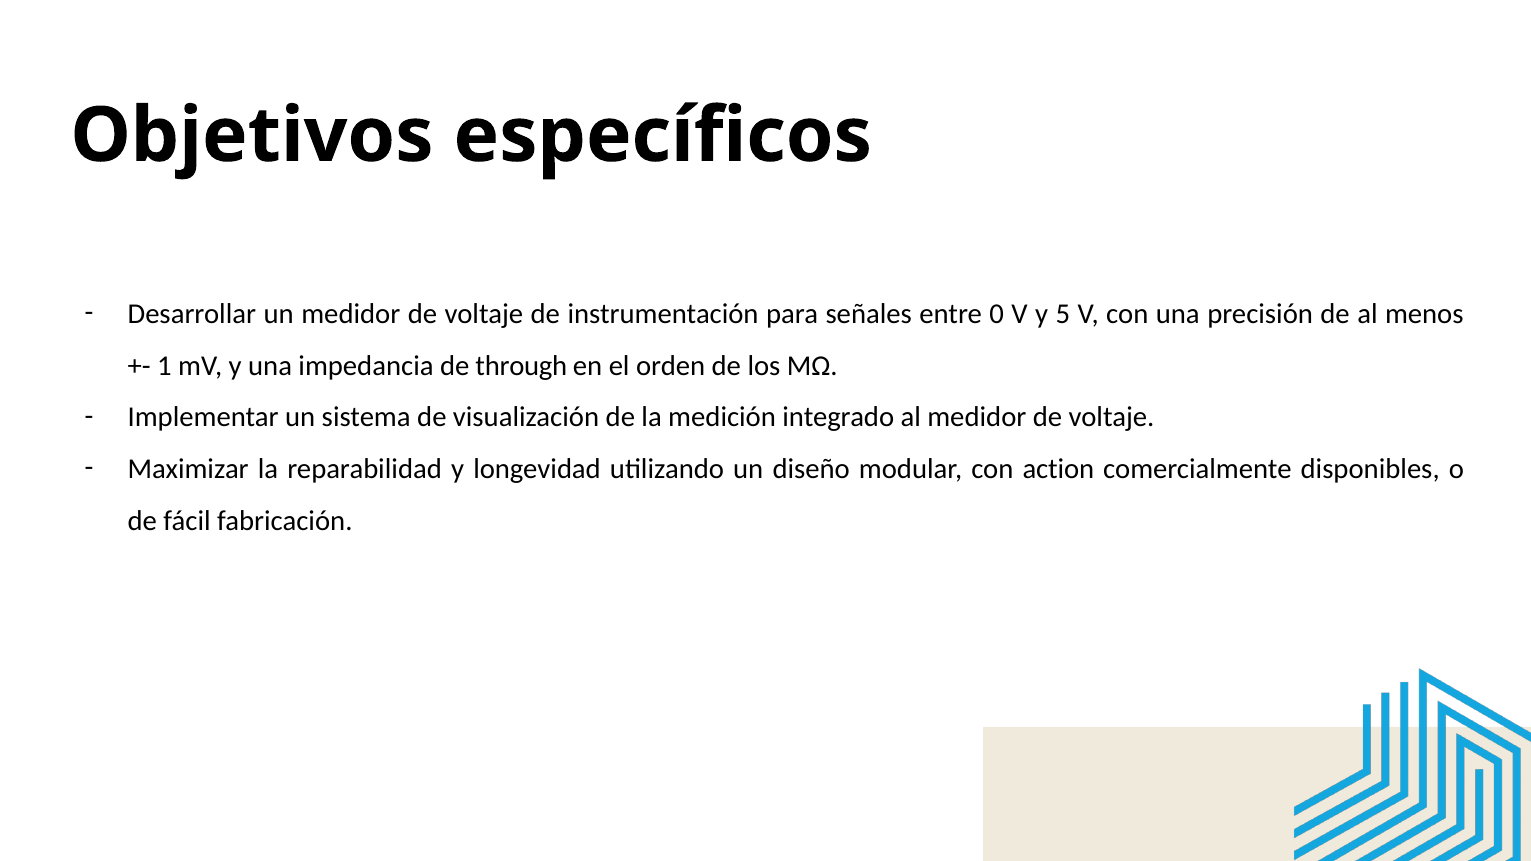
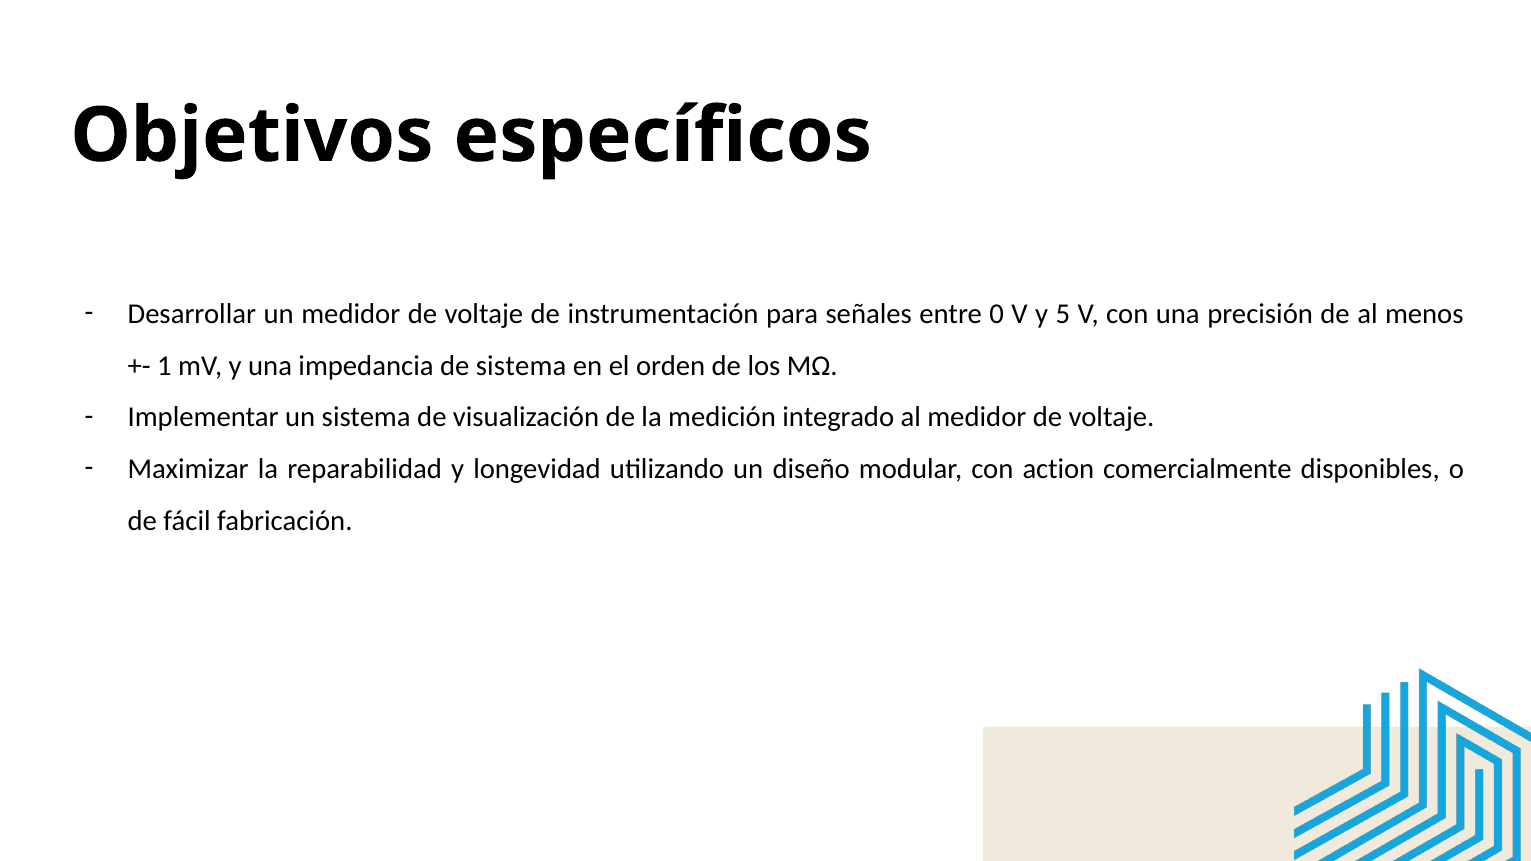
de through: through -> sistema
